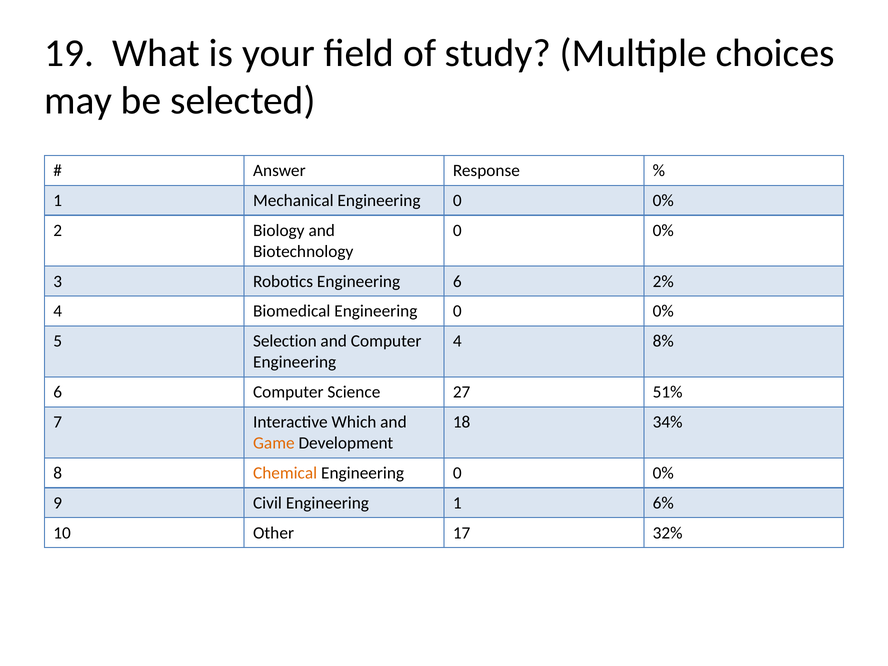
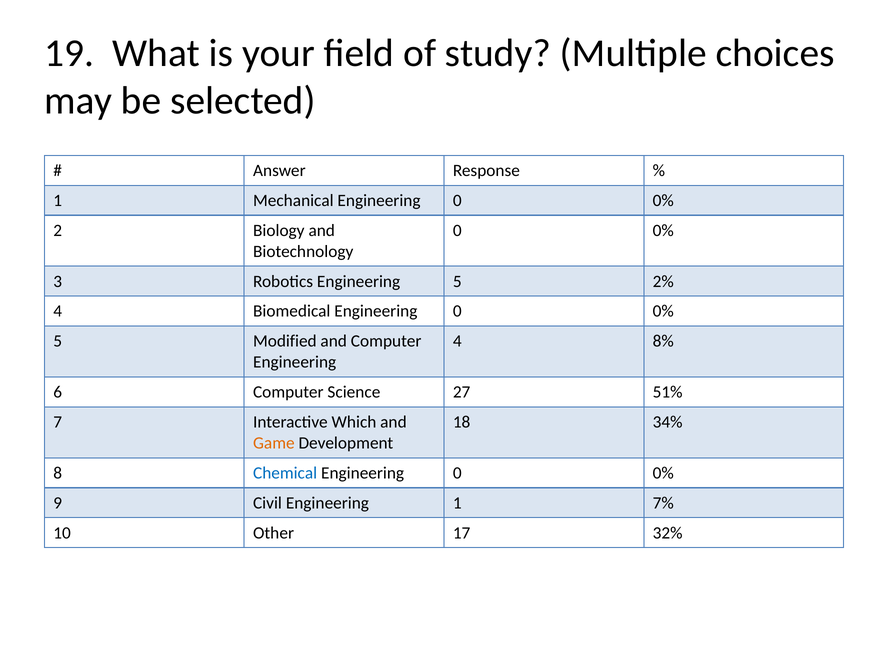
Engineering 6: 6 -> 5
Selection: Selection -> Modified
Chemical colour: orange -> blue
6%: 6% -> 7%
